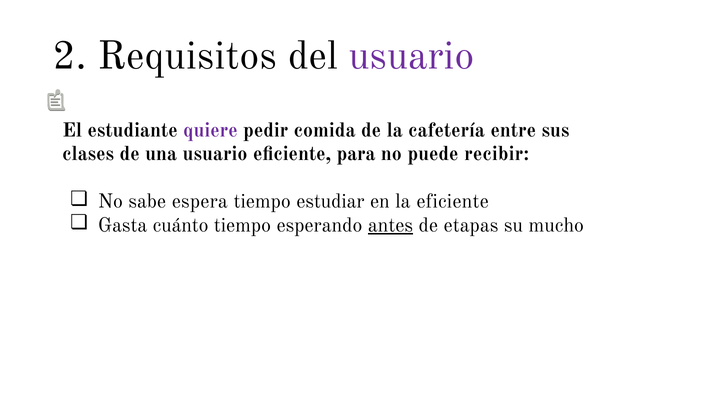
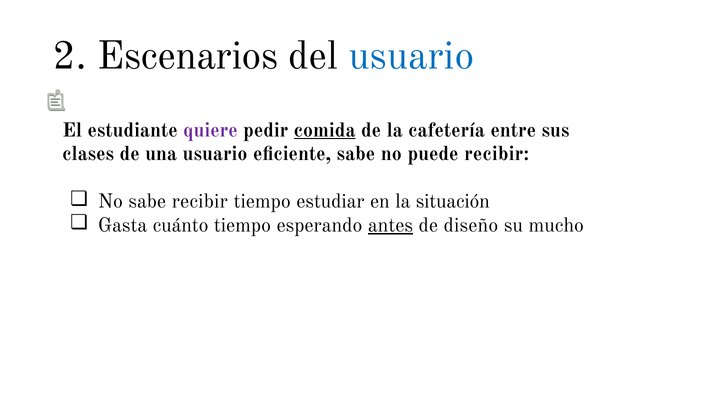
Requisitos: Requisitos -> Escenarios
usuario at (412, 56) colour: purple -> blue
comida underline: none -> present
eficiente para: para -> sabe
sabe espera: espera -> recibir
la eficiente: eficiente -> situación
etapas: etapas -> diseño
